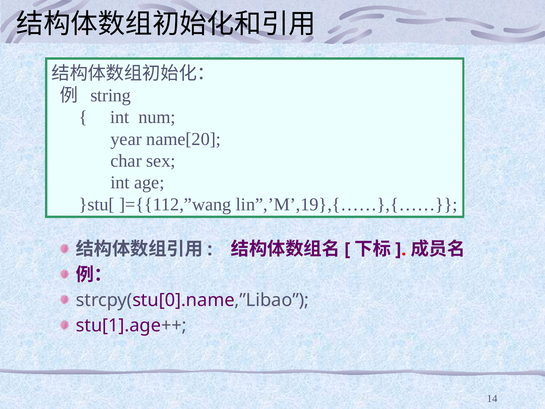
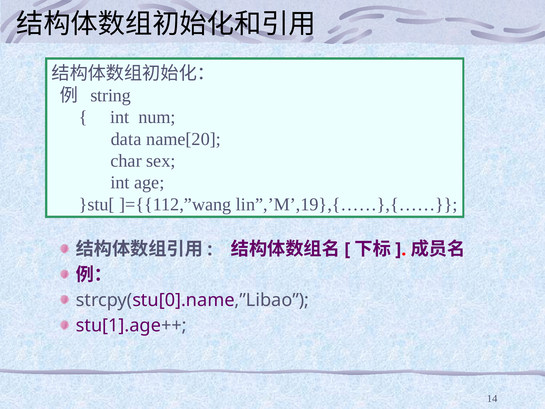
year: year -> data
